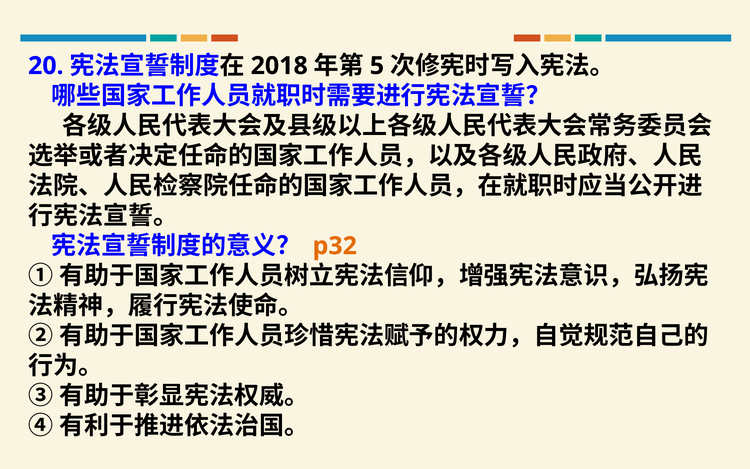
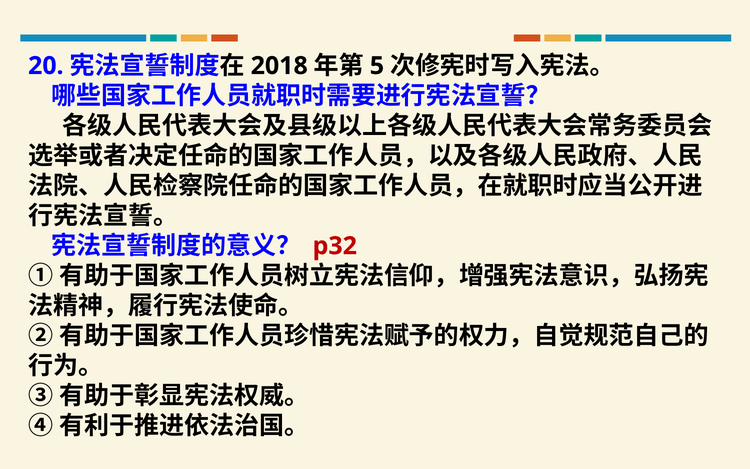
p32 colour: orange -> red
